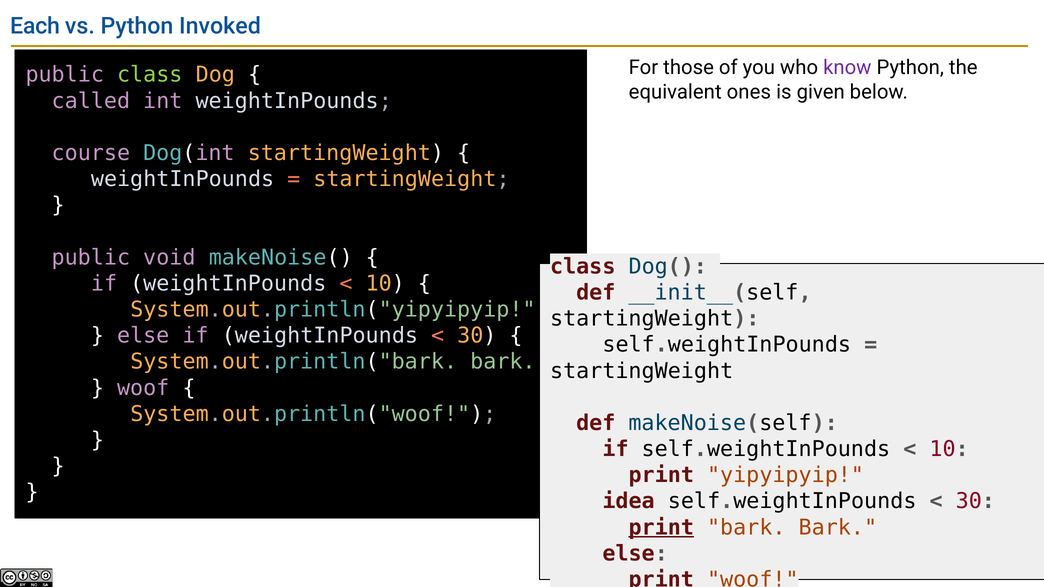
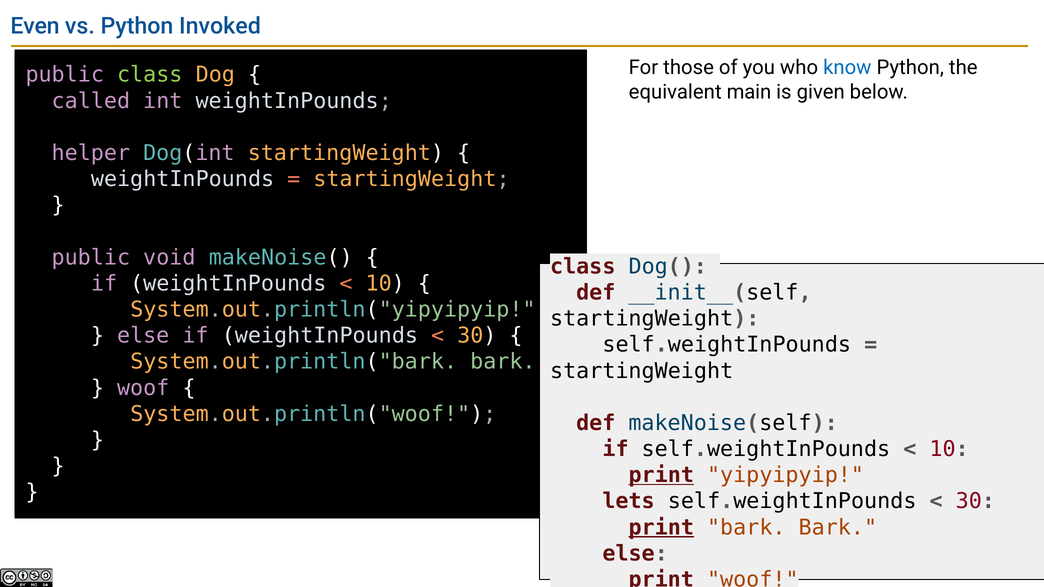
Each: Each -> Even
know colour: purple -> blue
ones: ones -> main
course: course -> helper
print at (661, 475) underline: none -> present
idea: idea -> lets
